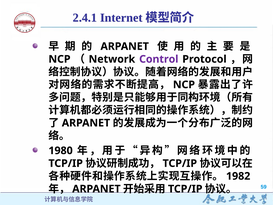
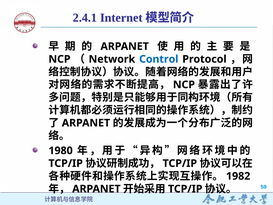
Control colour: purple -> blue
